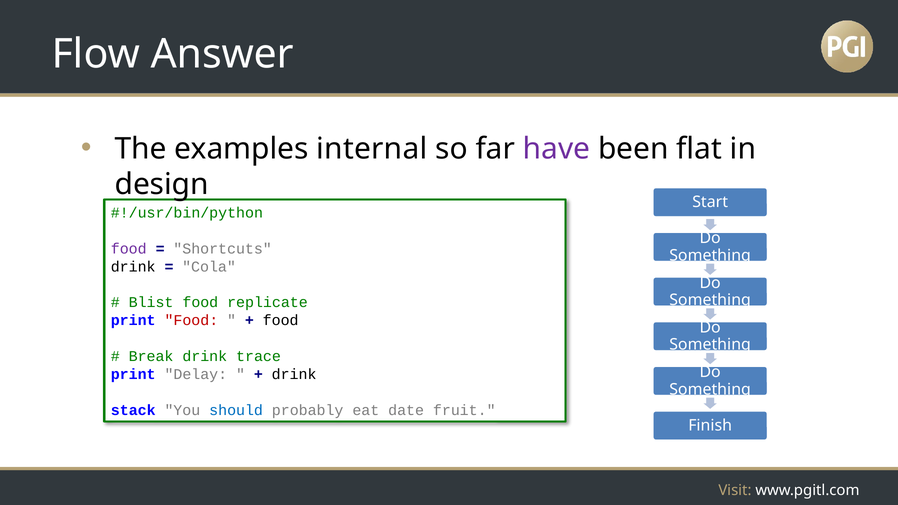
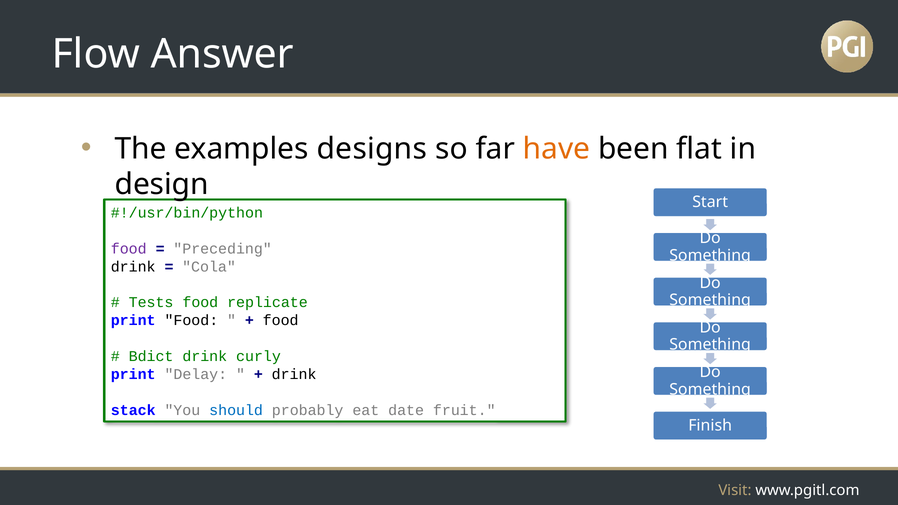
internal: internal -> designs
have colour: purple -> orange
Shortcuts: Shortcuts -> Preceding
Blist: Blist -> Tests
Food at (191, 321) colour: red -> black
Break: Break -> Bdict
trace: trace -> curly
